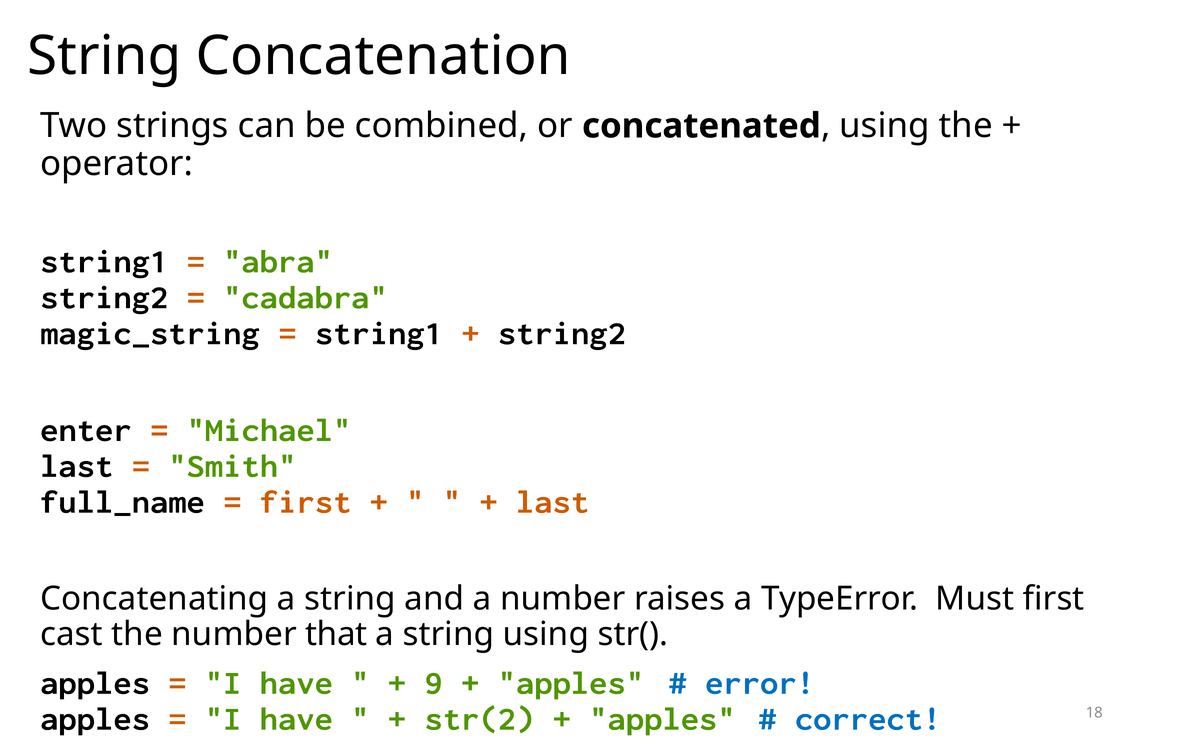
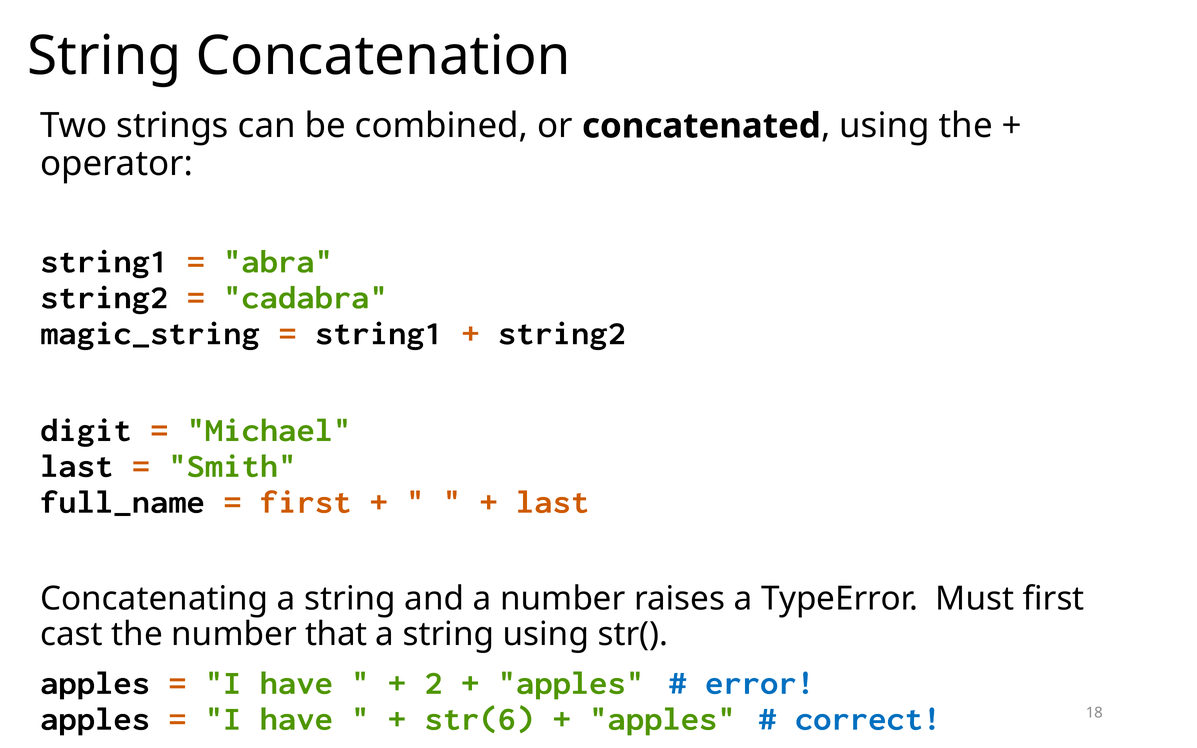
enter: enter -> digit
9: 9 -> 2
str(2: str(2 -> str(6
